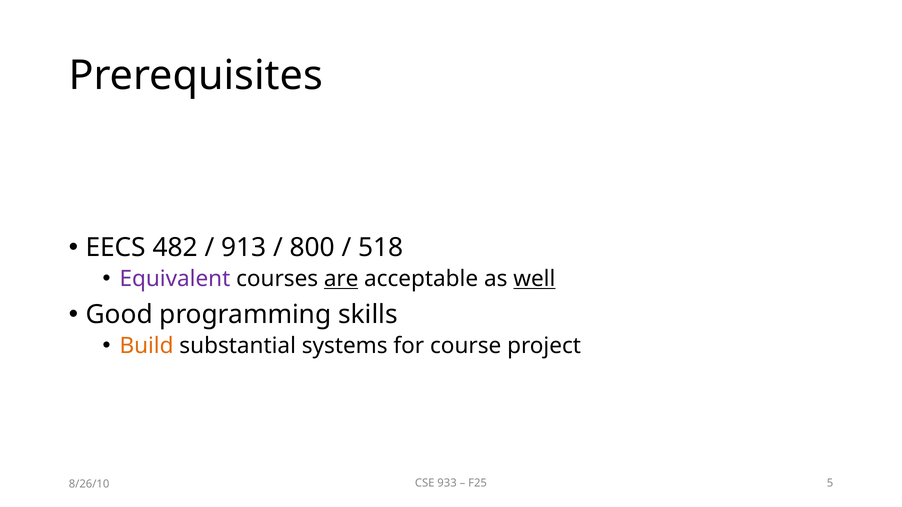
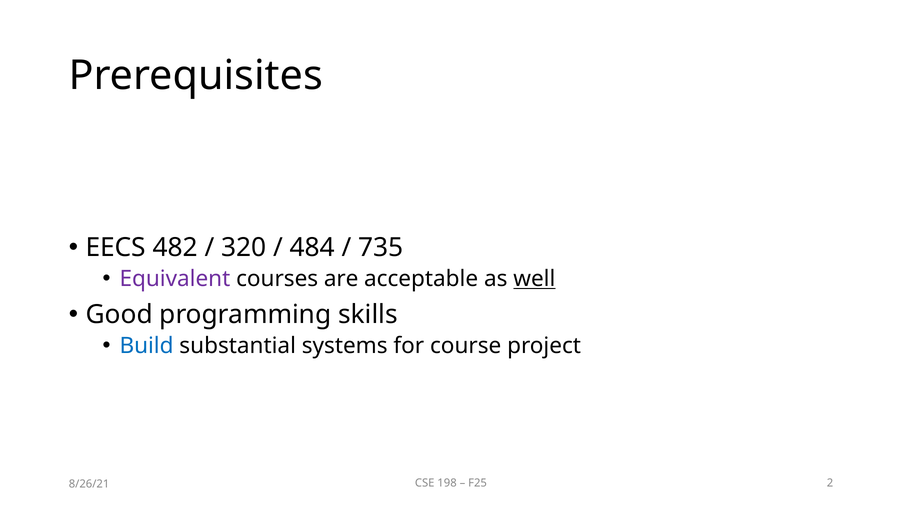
913: 913 -> 320
800: 800 -> 484
518: 518 -> 735
are underline: present -> none
Build colour: orange -> blue
933: 933 -> 198
5: 5 -> 2
8/26/10: 8/26/10 -> 8/26/21
